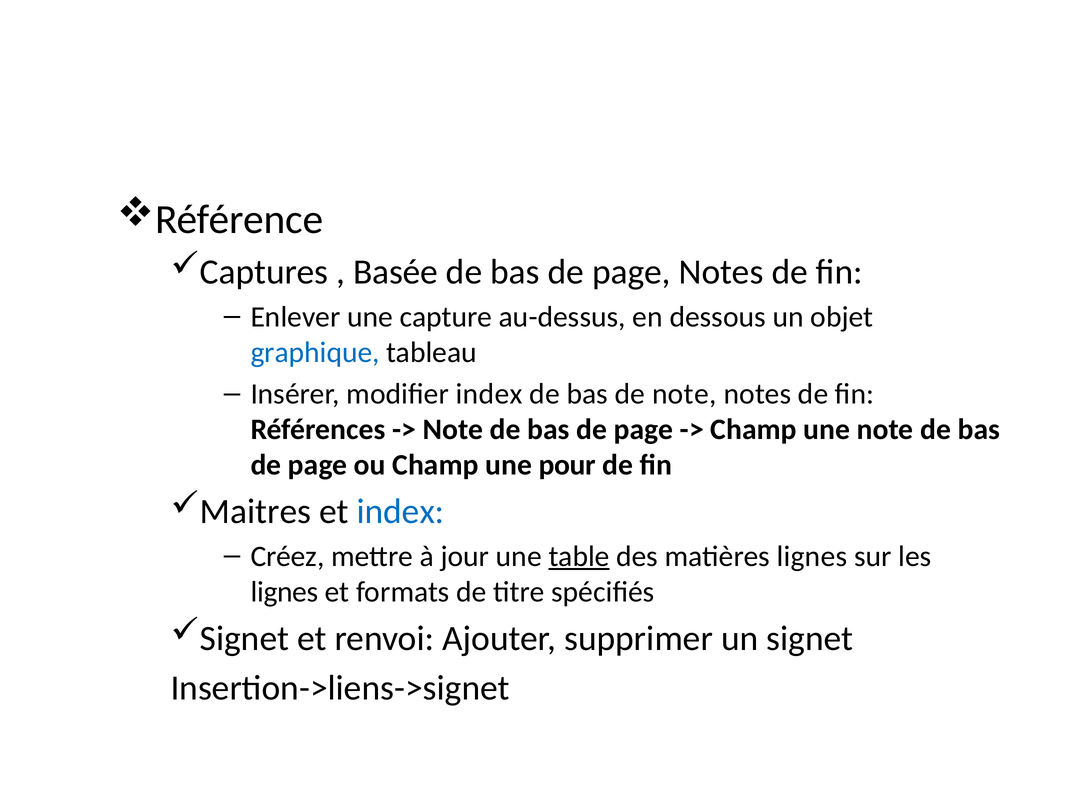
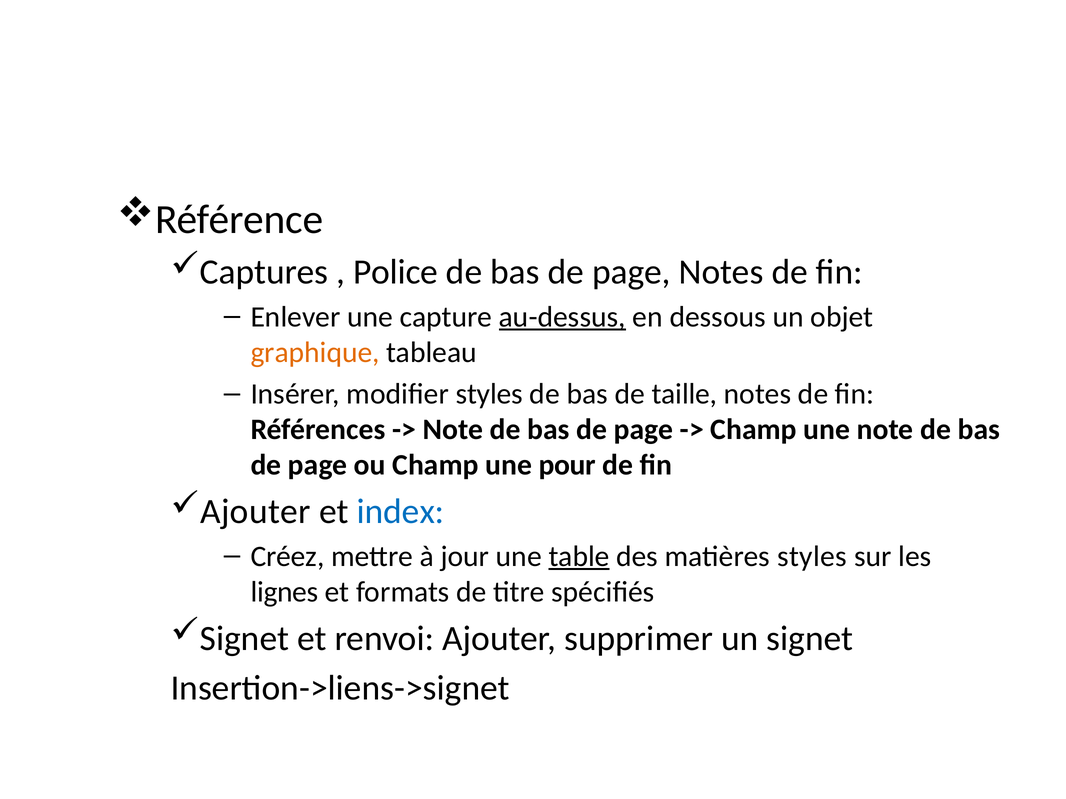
Basée: Basée -> Police
au-dessus underline: none -> present
graphique colour: blue -> orange
modifier index: index -> styles
de note: note -> taille
Maitres at (256, 512): Maitres -> Ajouter
matières lignes: lignes -> styles
